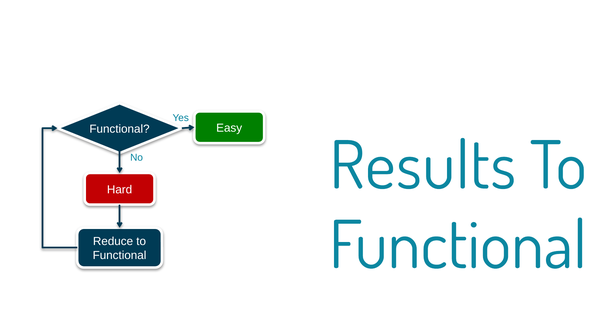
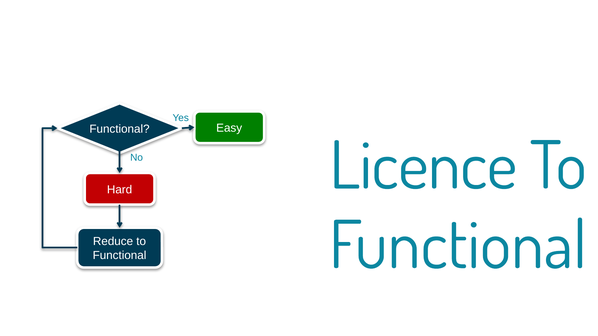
Results: Results -> Licence
